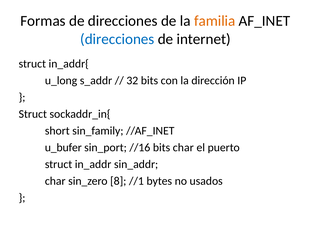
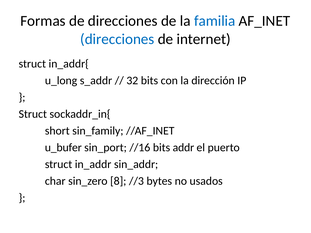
familia colour: orange -> blue
bits char: char -> addr
//1: //1 -> //3
